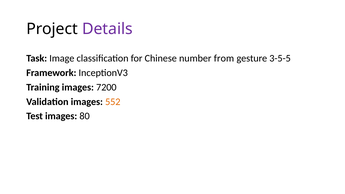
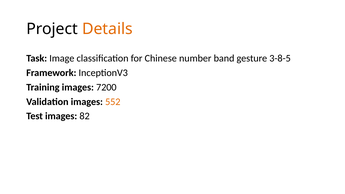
Details colour: purple -> orange
from: from -> band
3-5-5: 3-5-5 -> 3-8-5
80: 80 -> 82
